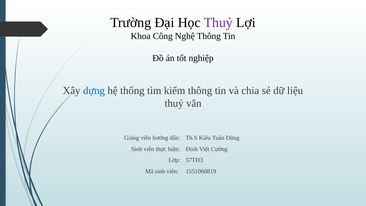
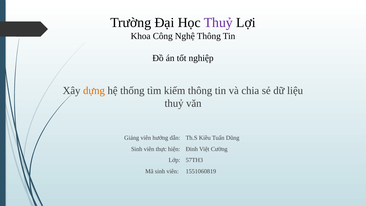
dựng colour: blue -> orange
